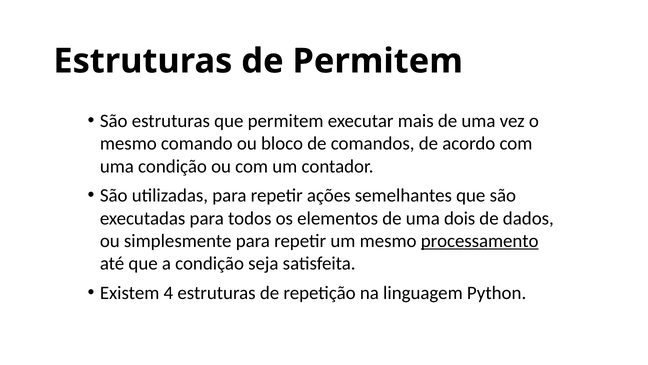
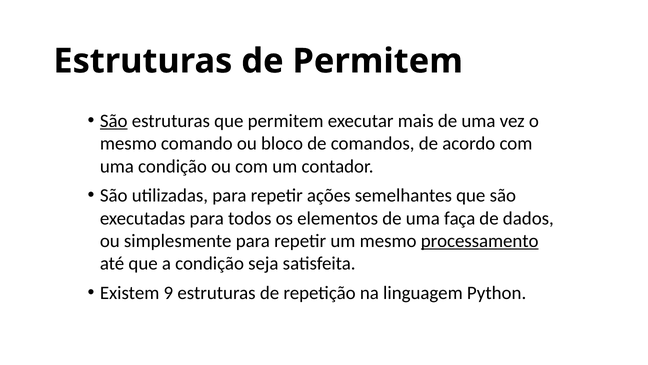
São at (114, 121) underline: none -> present
dois: dois -> faça
4: 4 -> 9
